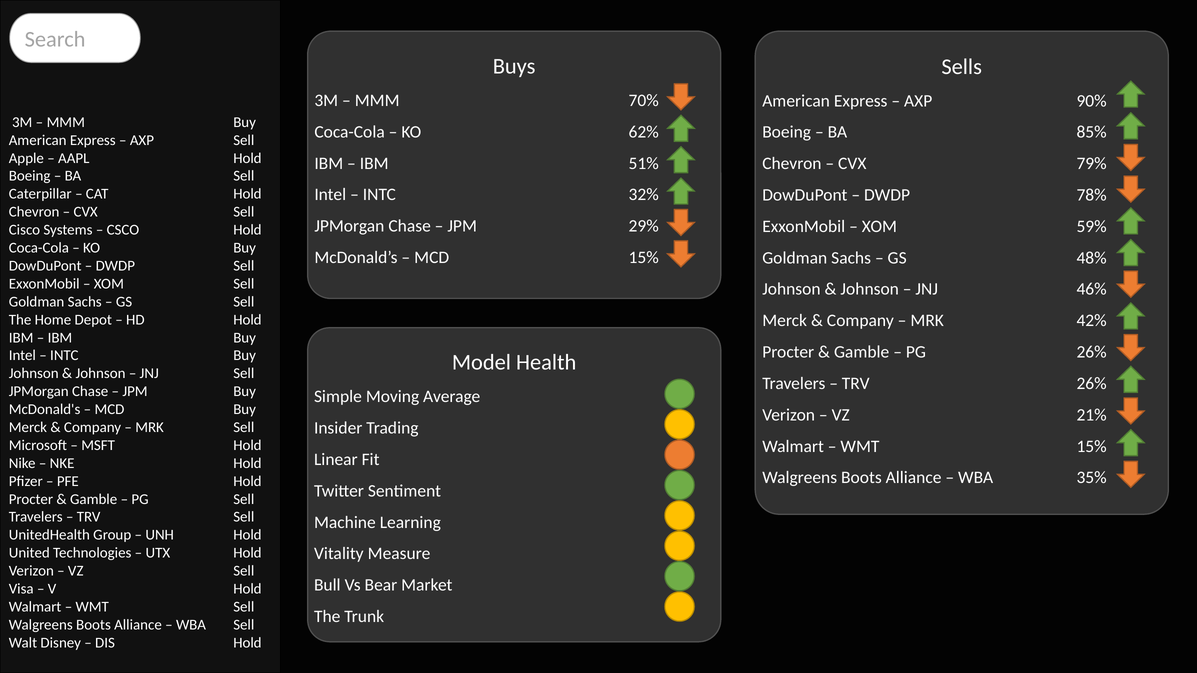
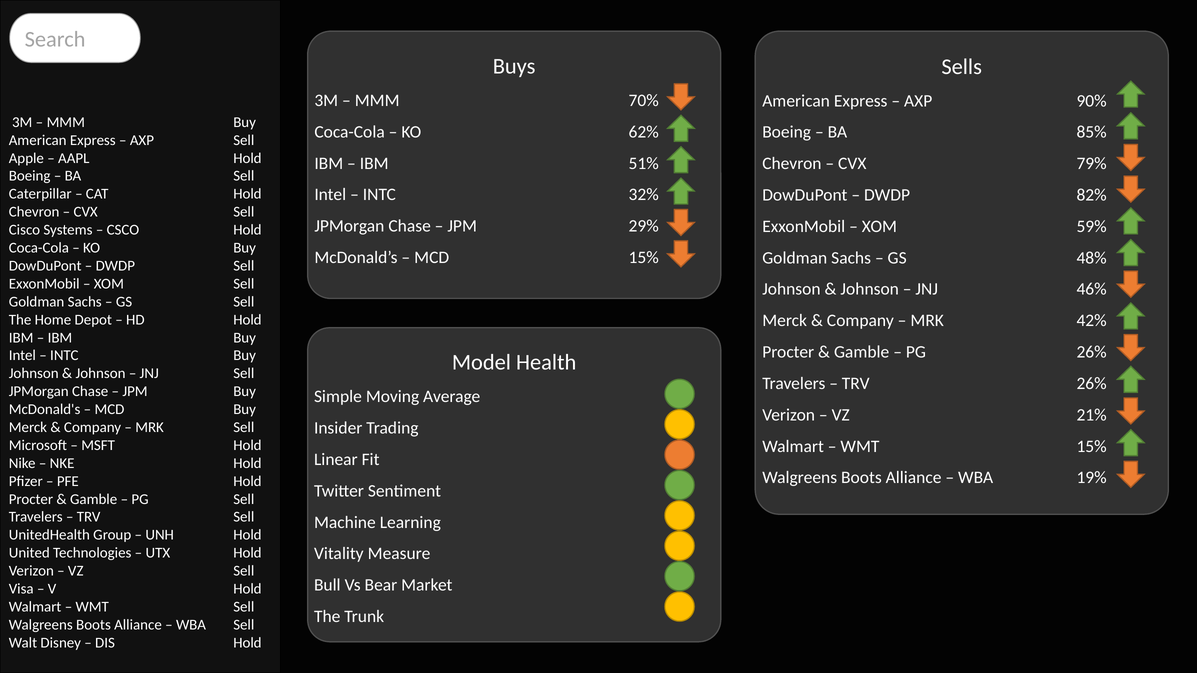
78%: 78% -> 82%
35%: 35% -> 19%
